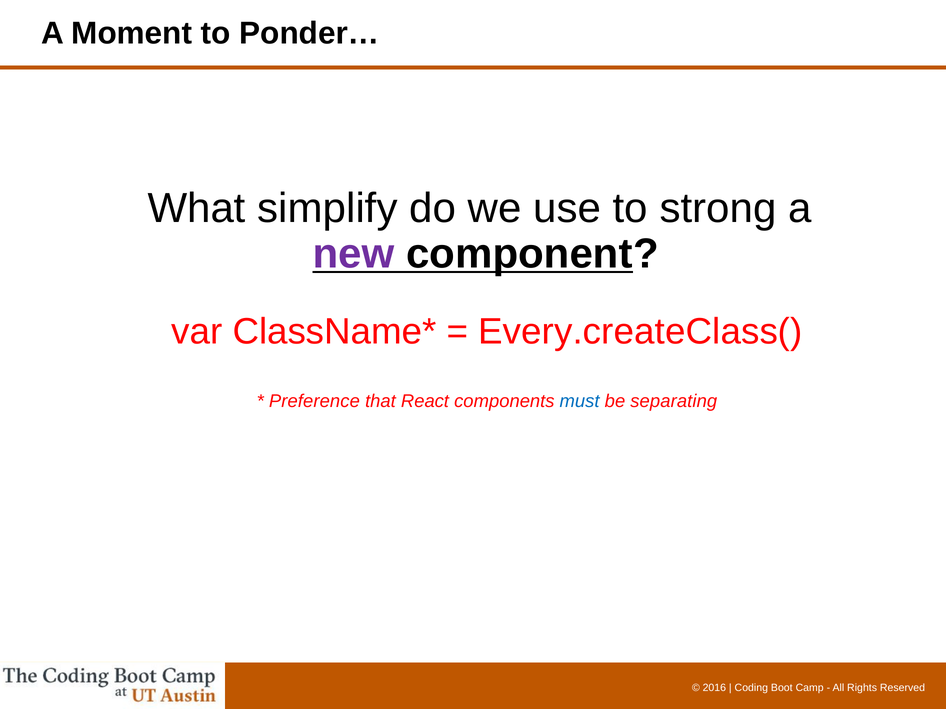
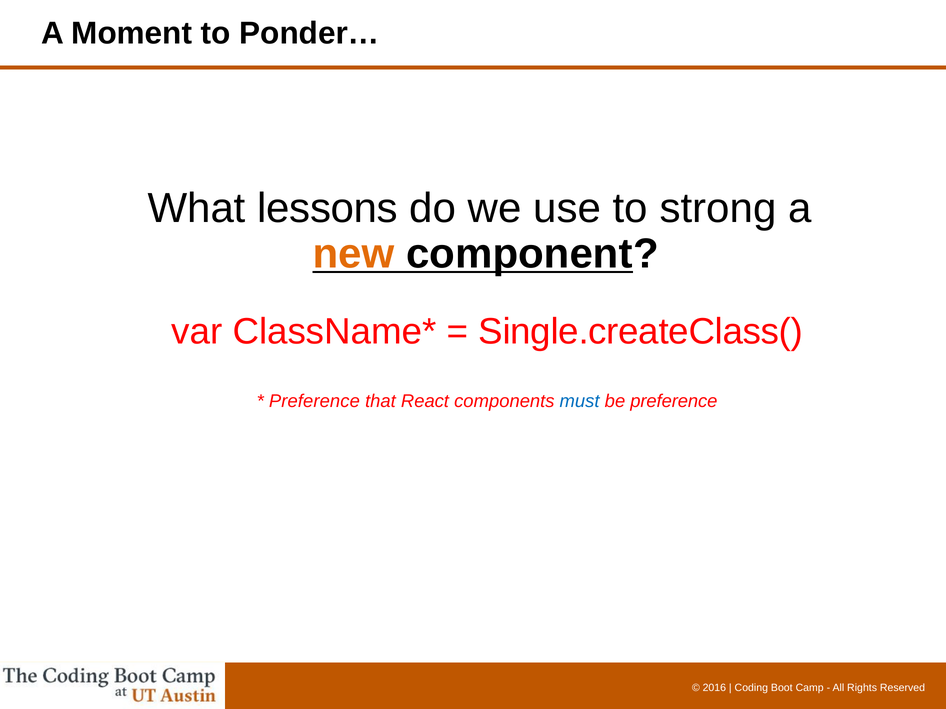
simplify: simplify -> lessons
new colour: purple -> orange
Every.createClass(: Every.createClass( -> Single.createClass(
be separating: separating -> preference
